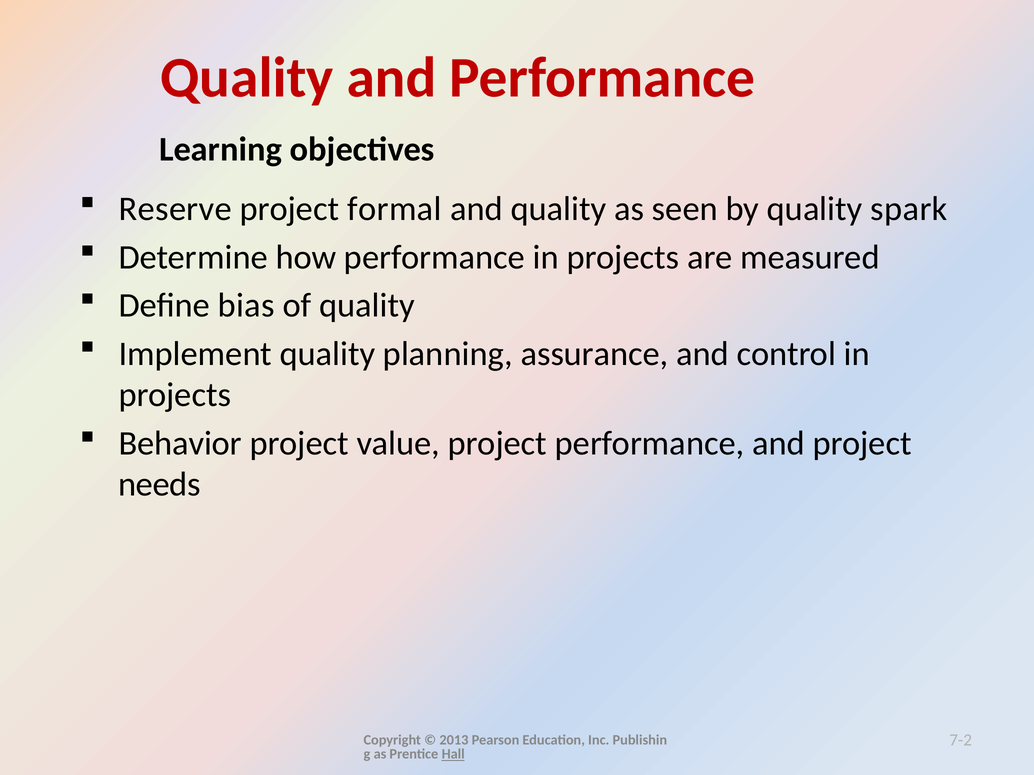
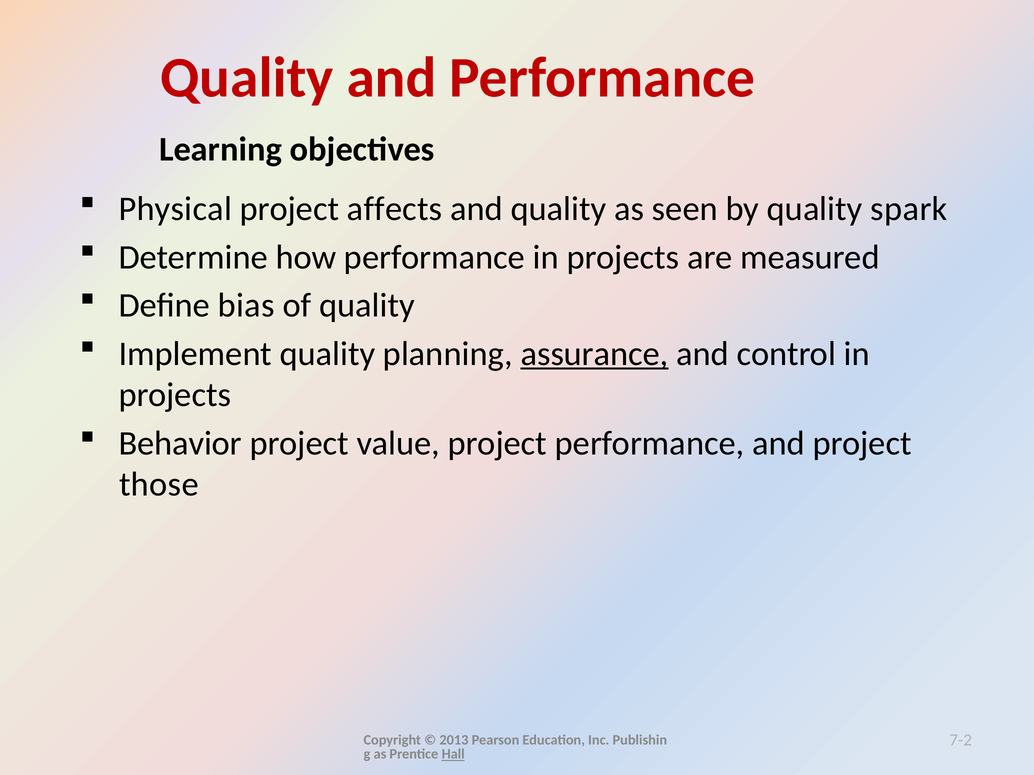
Reserve: Reserve -> Physical
formal: formal -> affects
assurance underline: none -> present
needs: needs -> those
